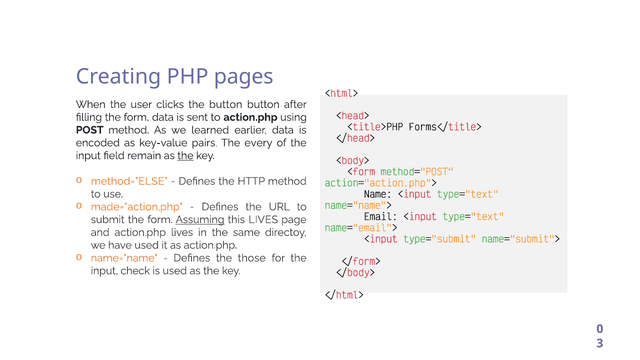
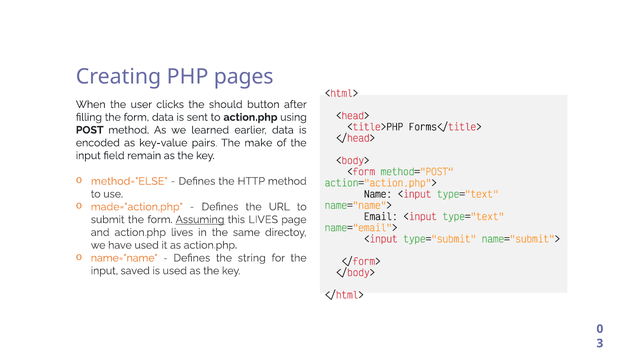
the button: button -> should
every: every -> make
the at (185, 156) underline: present -> none
those: those -> string
check: check -> saved
